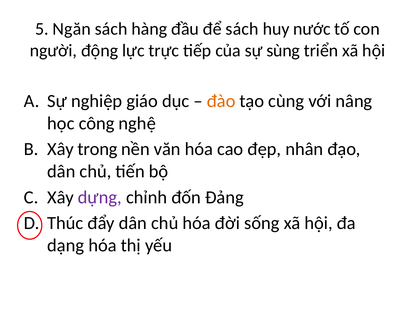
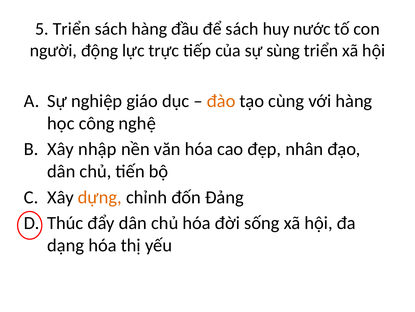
5 Ngăn: Ngăn -> Triển
với nâng: nâng -> hàng
trong: trong -> nhập
dựng colour: purple -> orange
